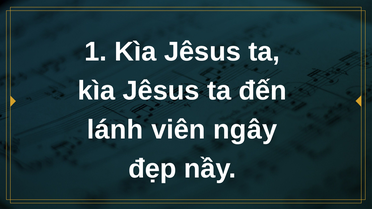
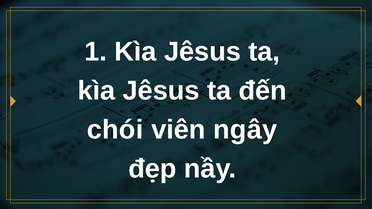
lánh: lánh -> chói
